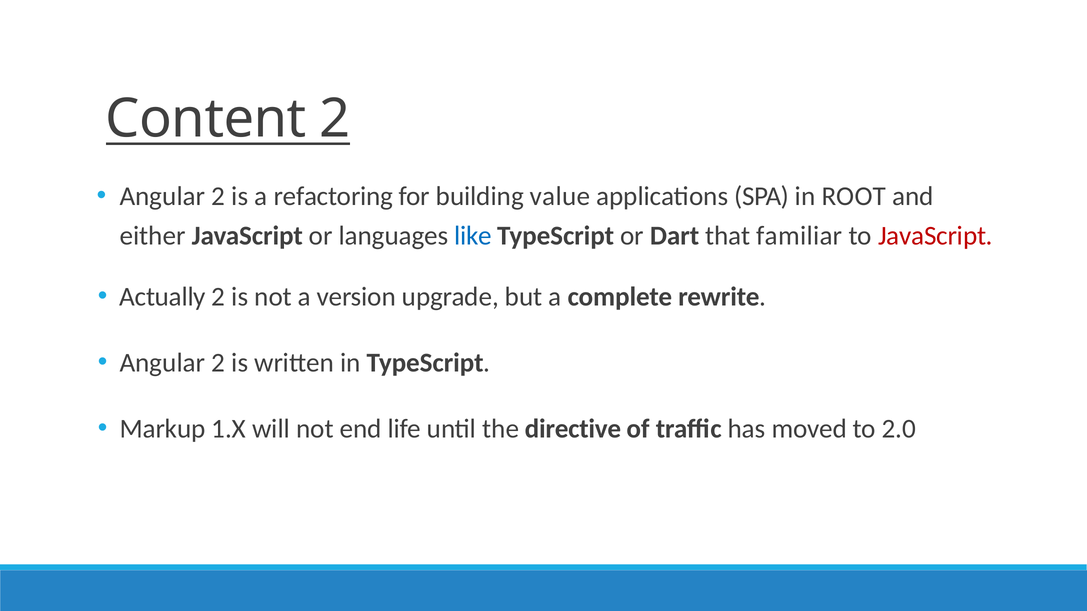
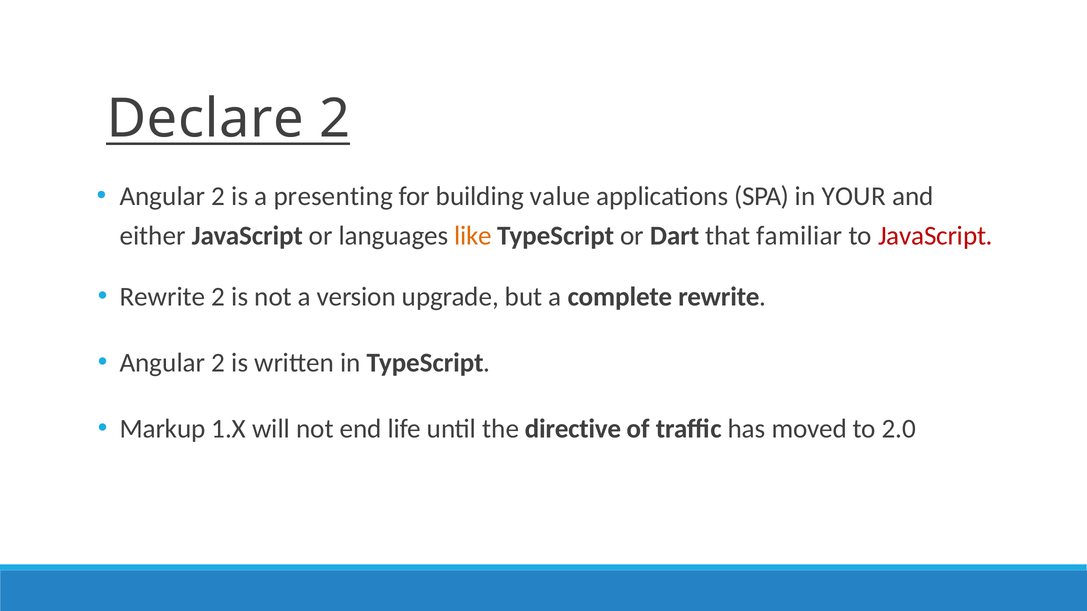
Content: Content -> Declare
refactoring: refactoring -> presenting
ROOT: ROOT -> YOUR
like colour: blue -> orange
Actually at (163, 297): Actually -> Rewrite
